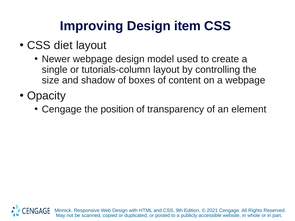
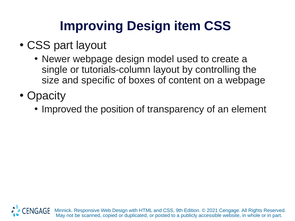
CSS diet: diet -> part
shadow: shadow -> specific
Cengage at (62, 109): Cengage -> Improved
